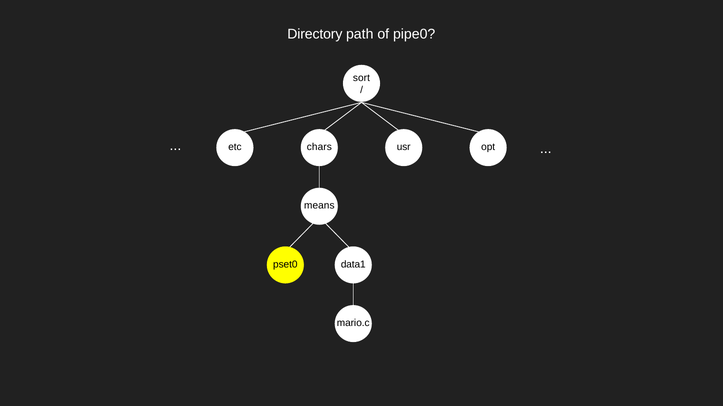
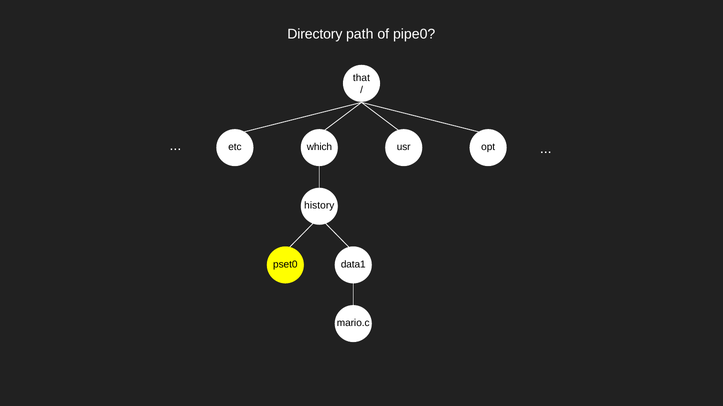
sort: sort -> that
chars: chars -> which
means: means -> history
